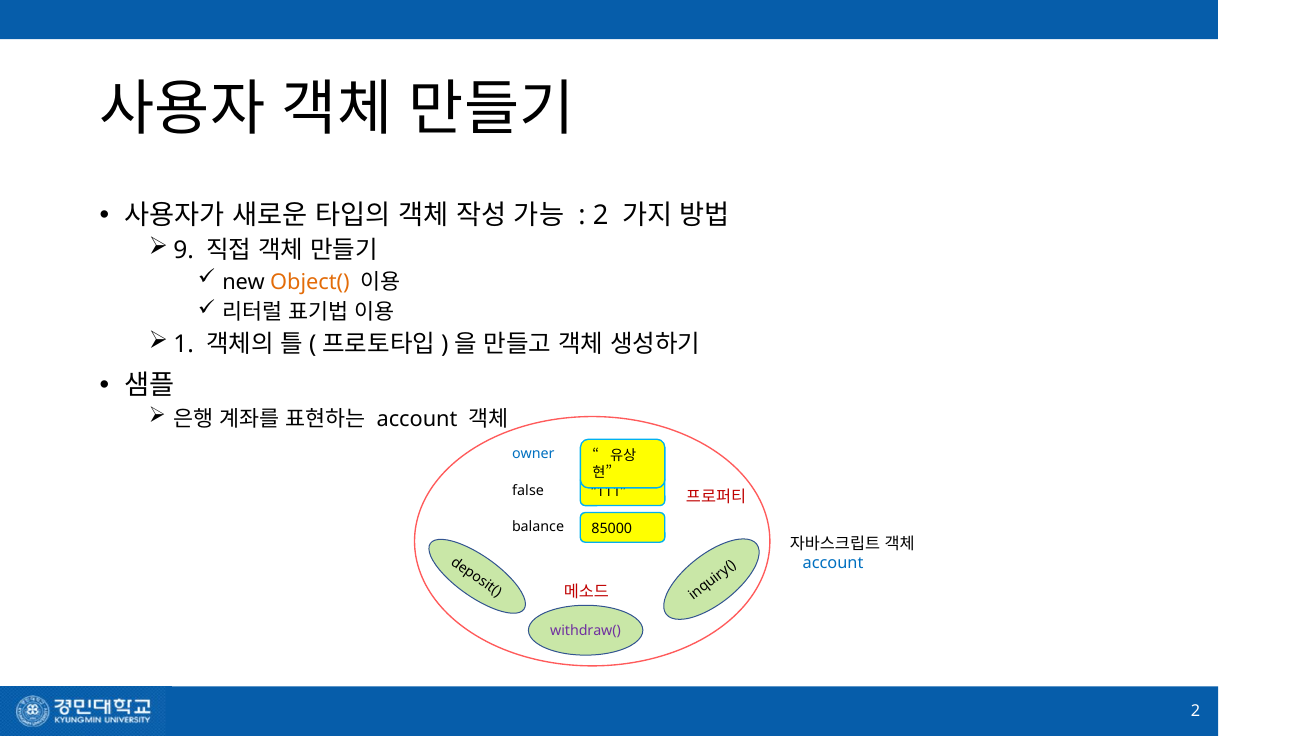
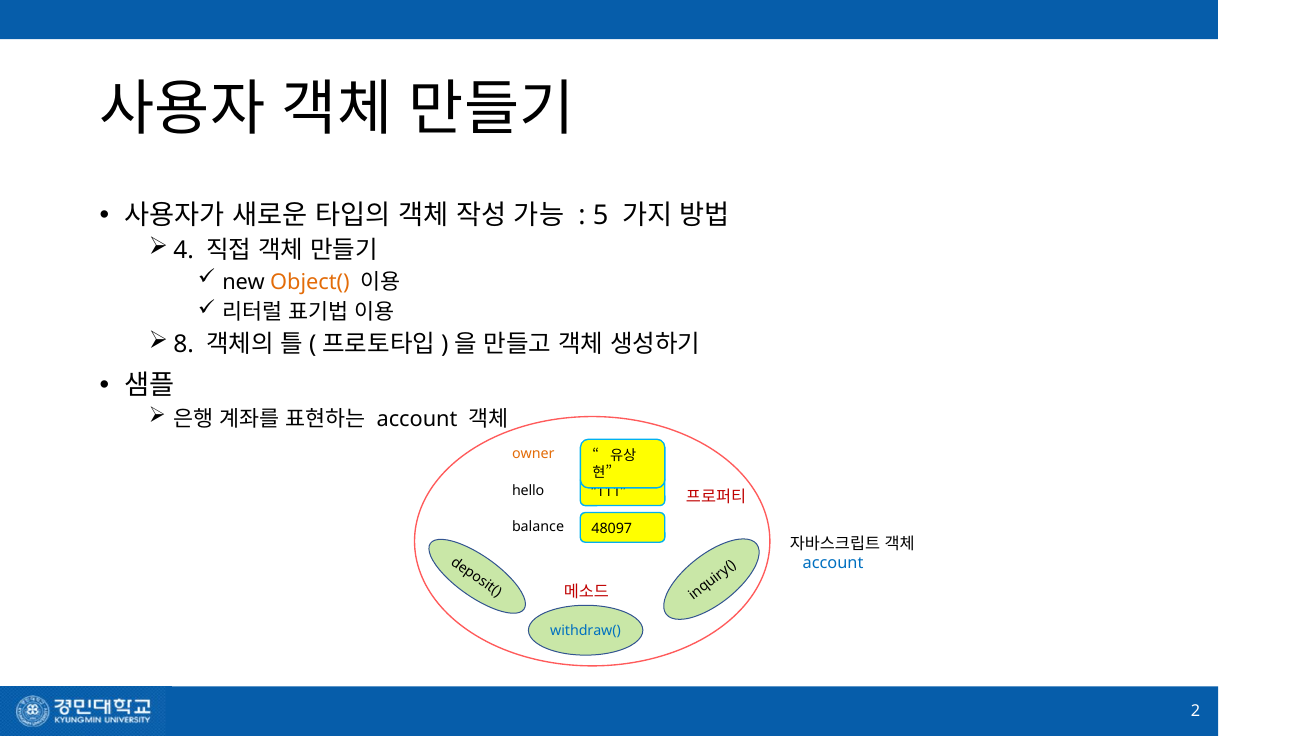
2 at (601, 215): 2 -> 5
9: 9 -> 4
1: 1 -> 8
owner colour: blue -> orange
false: false -> hello
85000: 85000 -> 48097
withdraw( colour: purple -> blue
